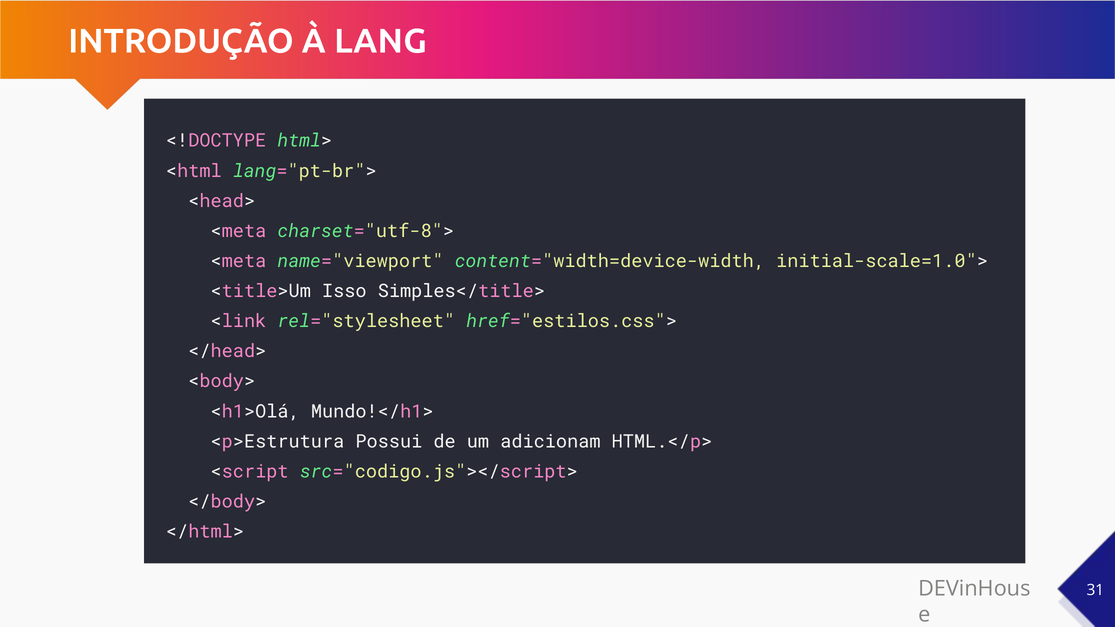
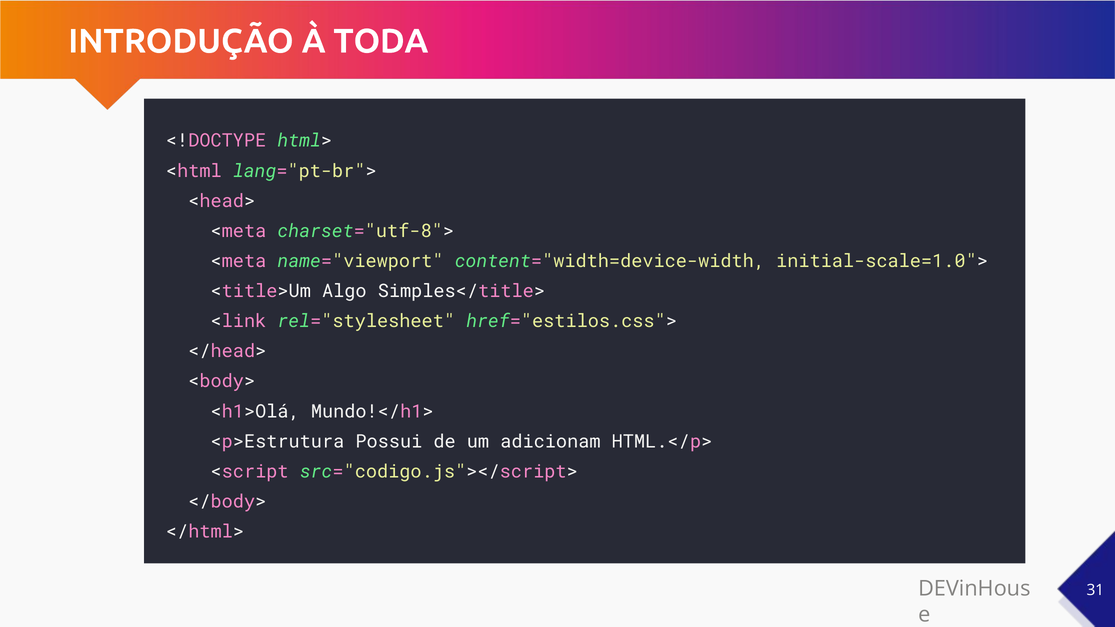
LANG: LANG -> TODA
Isso: Isso -> Algo
